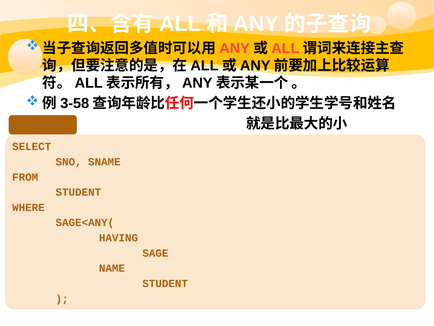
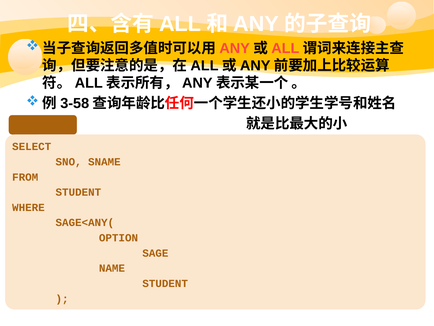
HAVING: HAVING -> OPTION
